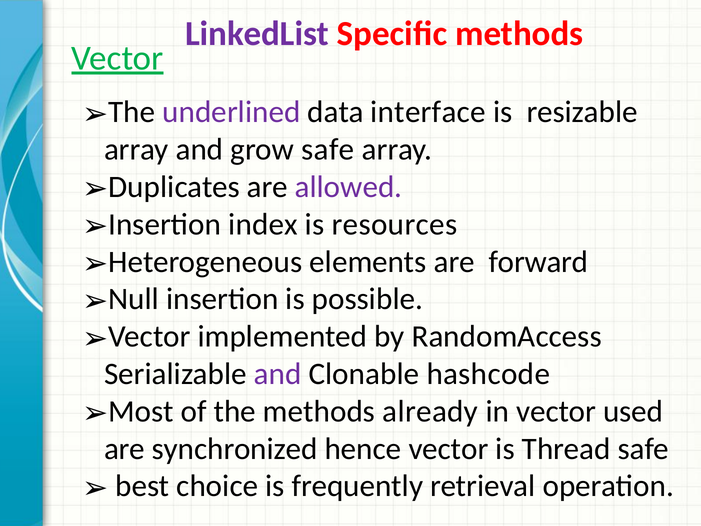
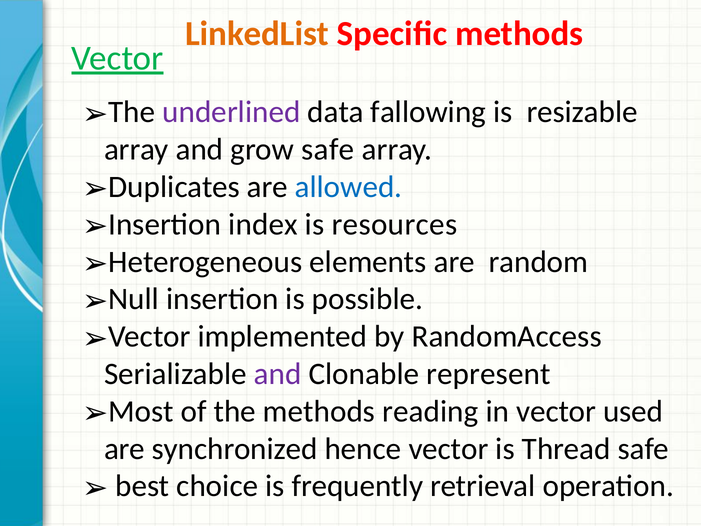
LinkedList colour: purple -> orange
interface: interface -> fallowing
allowed colour: purple -> blue
forward: forward -> random
hashcode: hashcode -> represent
already: already -> reading
